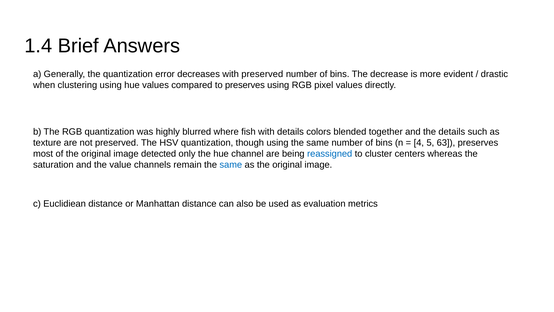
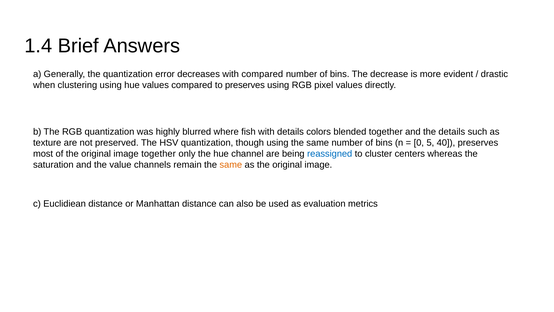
with preserved: preserved -> compared
4: 4 -> 0
63: 63 -> 40
image detected: detected -> together
same at (231, 165) colour: blue -> orange
